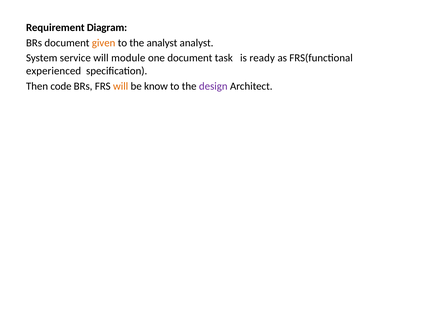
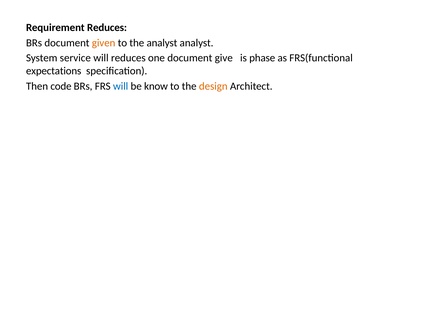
Requirement Diagram: Diagram -> Reduces
will module: module -> reduces
task: task -> give
ready: ready -> phase
experienced: experienced -> expectations
will at (121, 86) colour: orange -> blue
design colour: purple -> orange
